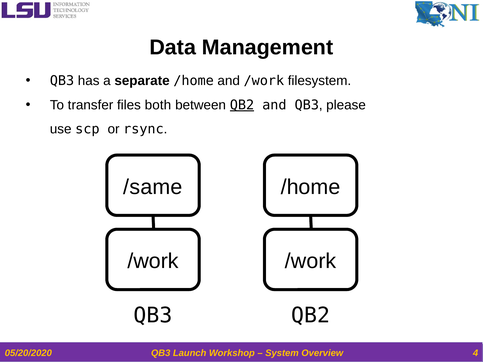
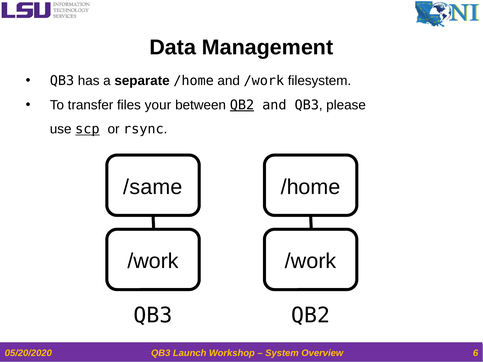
both: both -> your
scp underline: none -> present
4: 4 -> 6
